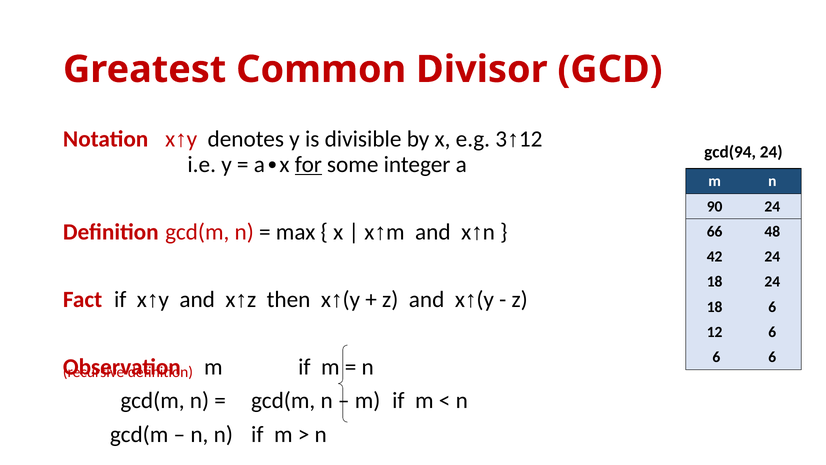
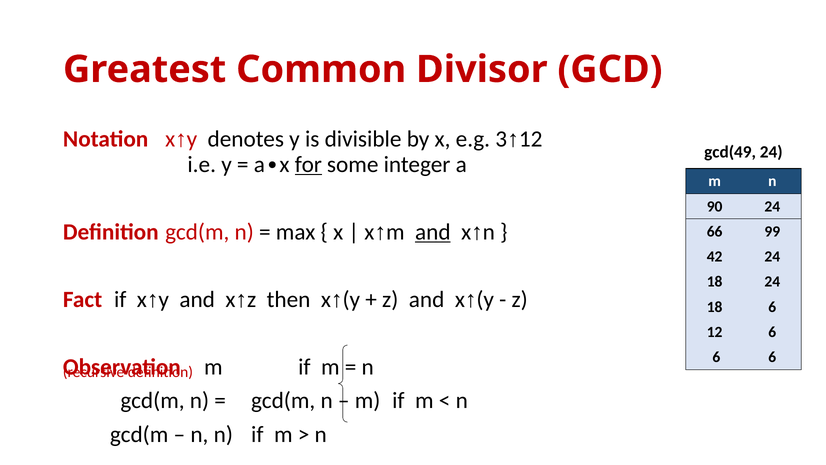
gcd(94: gcd(94 -> gcd(49
and at (433, 232) underline: none -> present
48: 48 -> 99
